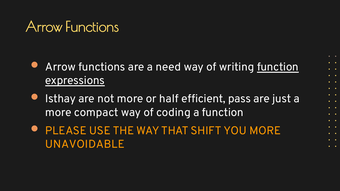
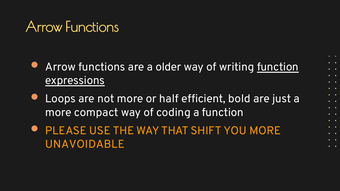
need: need -> older
Isthay: Isthay -> Loops
pass: pass -> bold
